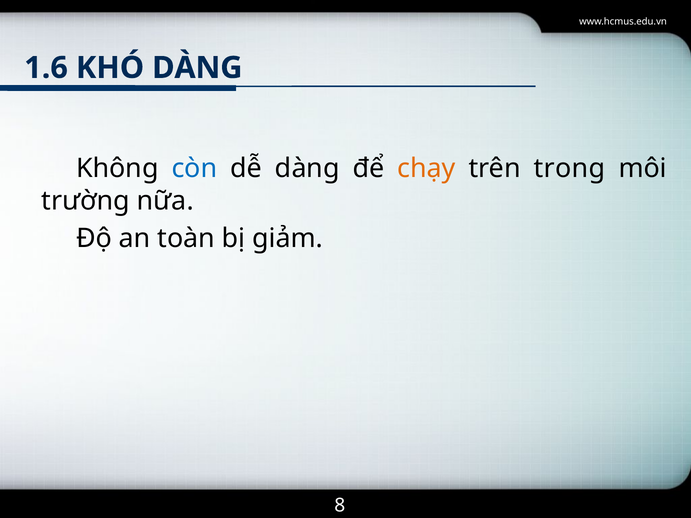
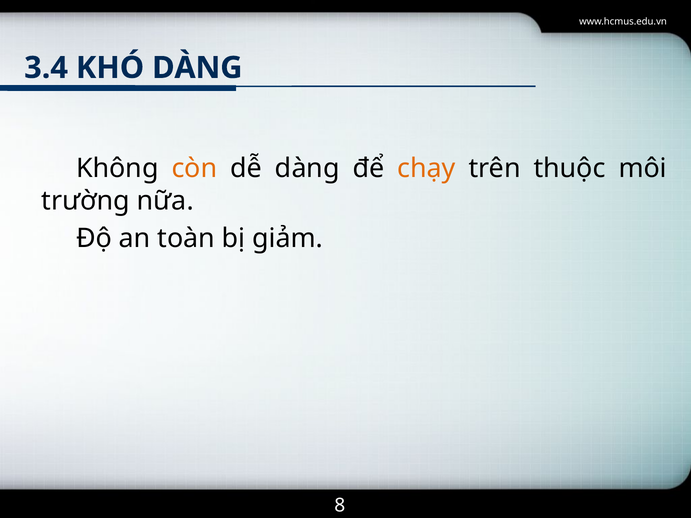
1.6: 1.6 -> 3.4
còn colour: blue -> orange
trong: trong -> thuộc
